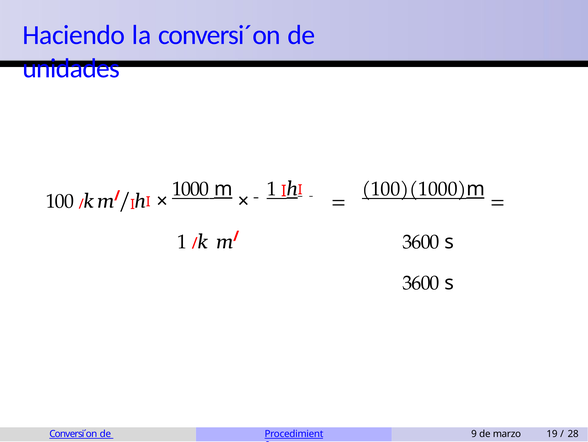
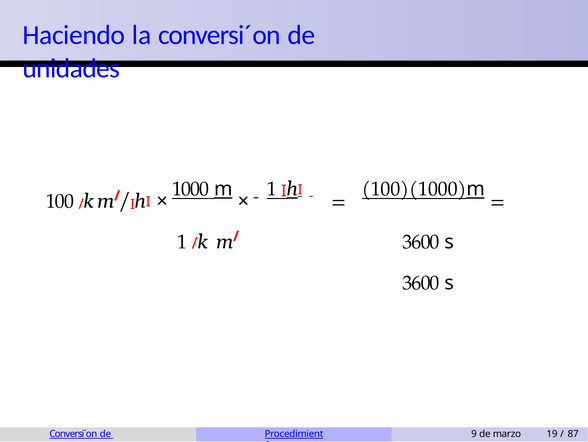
28: 28 -> 87
